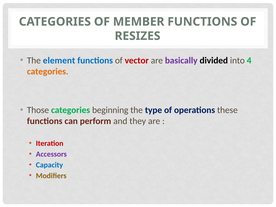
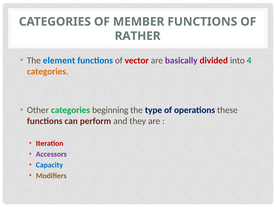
RESIZES: RESIZES -> RATHER
divided colour: black -> red
Those: Those -> Other
